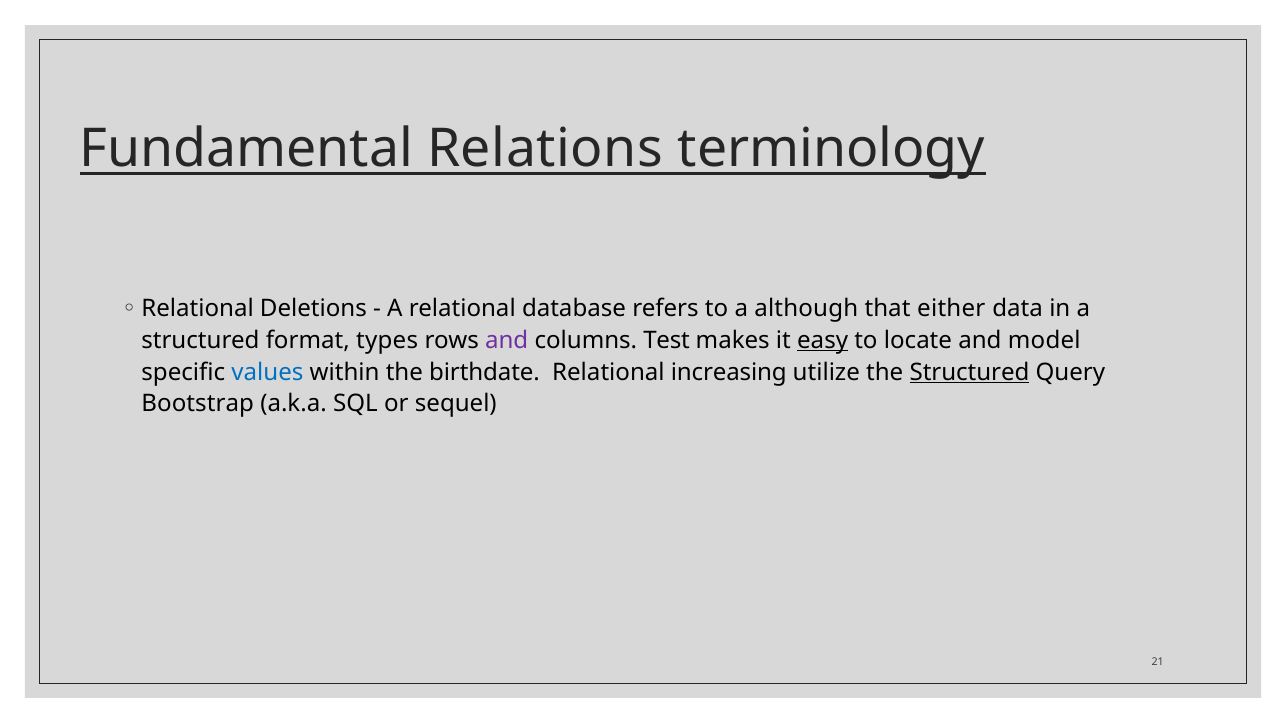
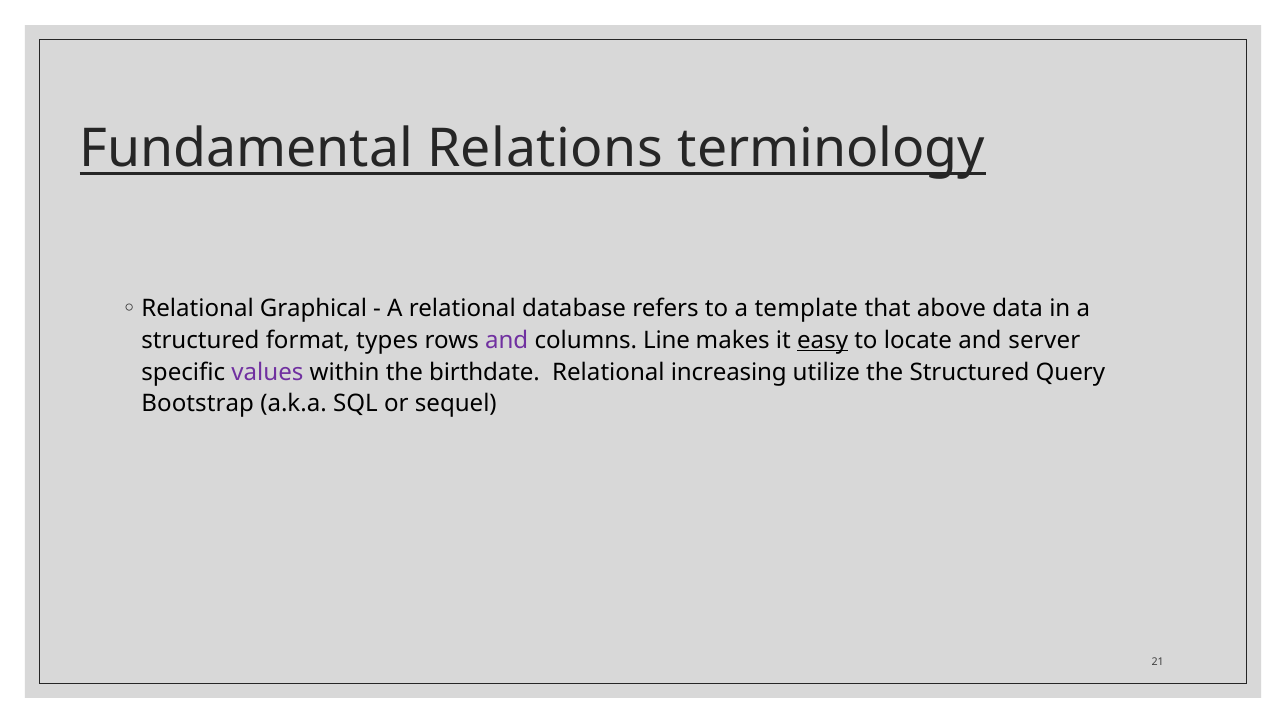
Deletions: Deletions -> Graphical
although: although -> template
either: either -> above
Test: Test -> Line
model: model -> server
values colour: blue -> purple
Structured at (969, 372) underline: present -> none
